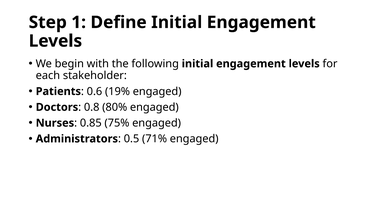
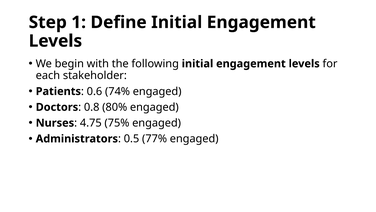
19%: 19% -> 74%
0.85: 0.85 -> 4.75
71%: 71% -> 77%
